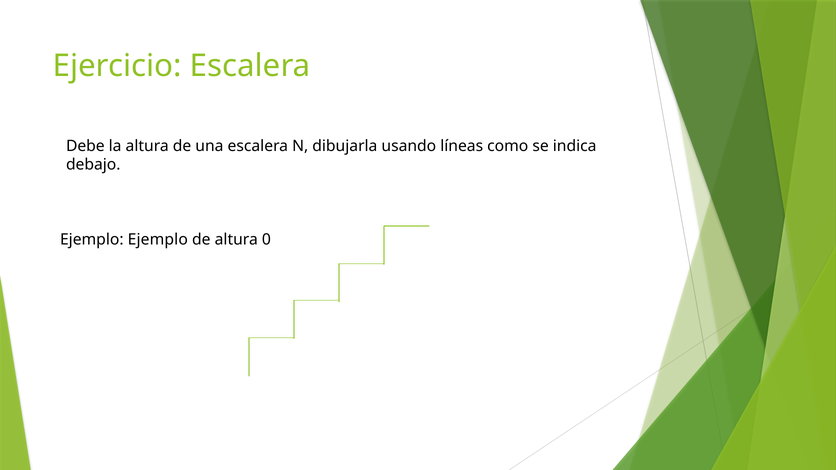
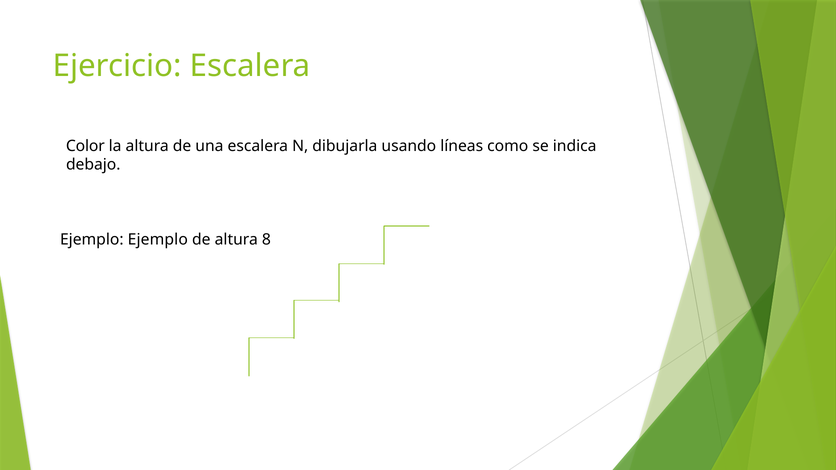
Debe: Debe -> Color
0: 0 -> 8
